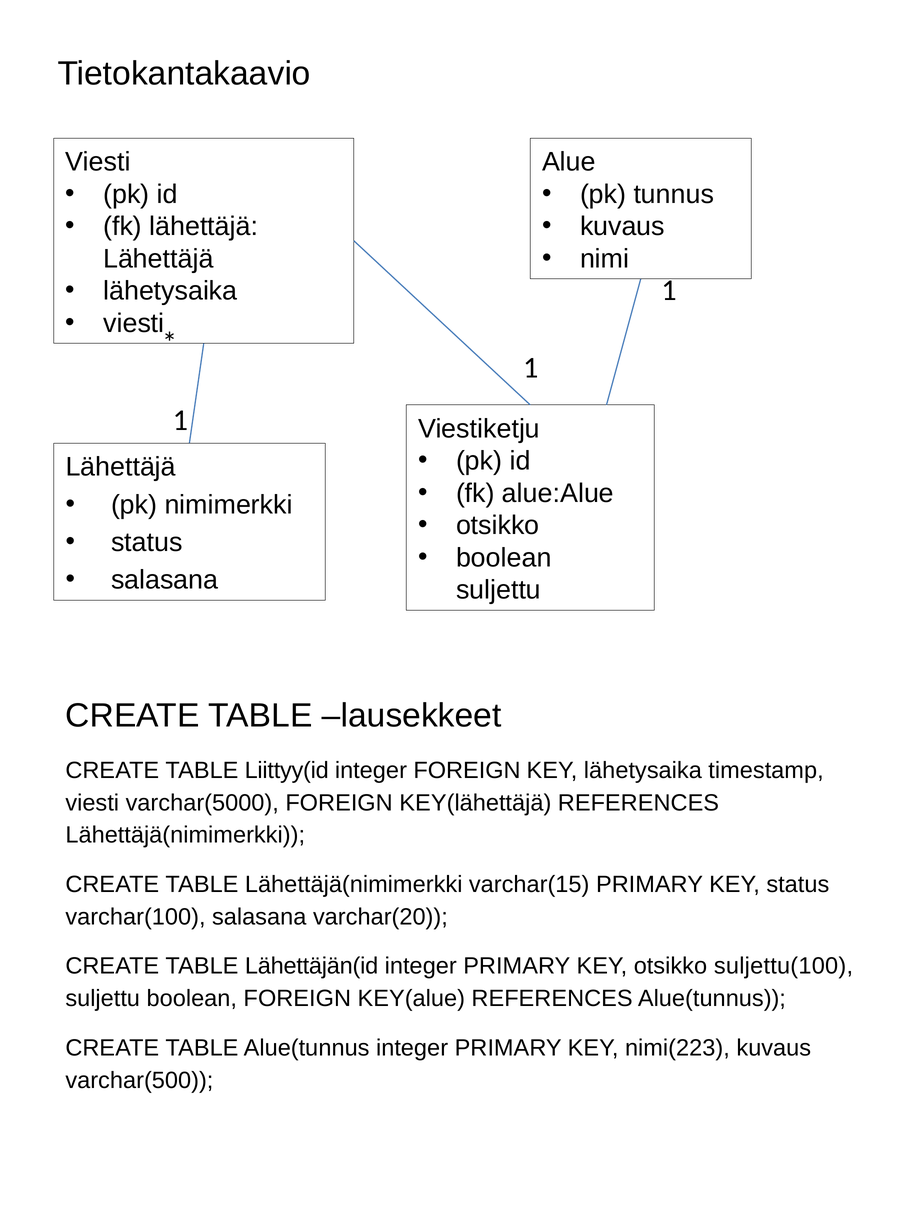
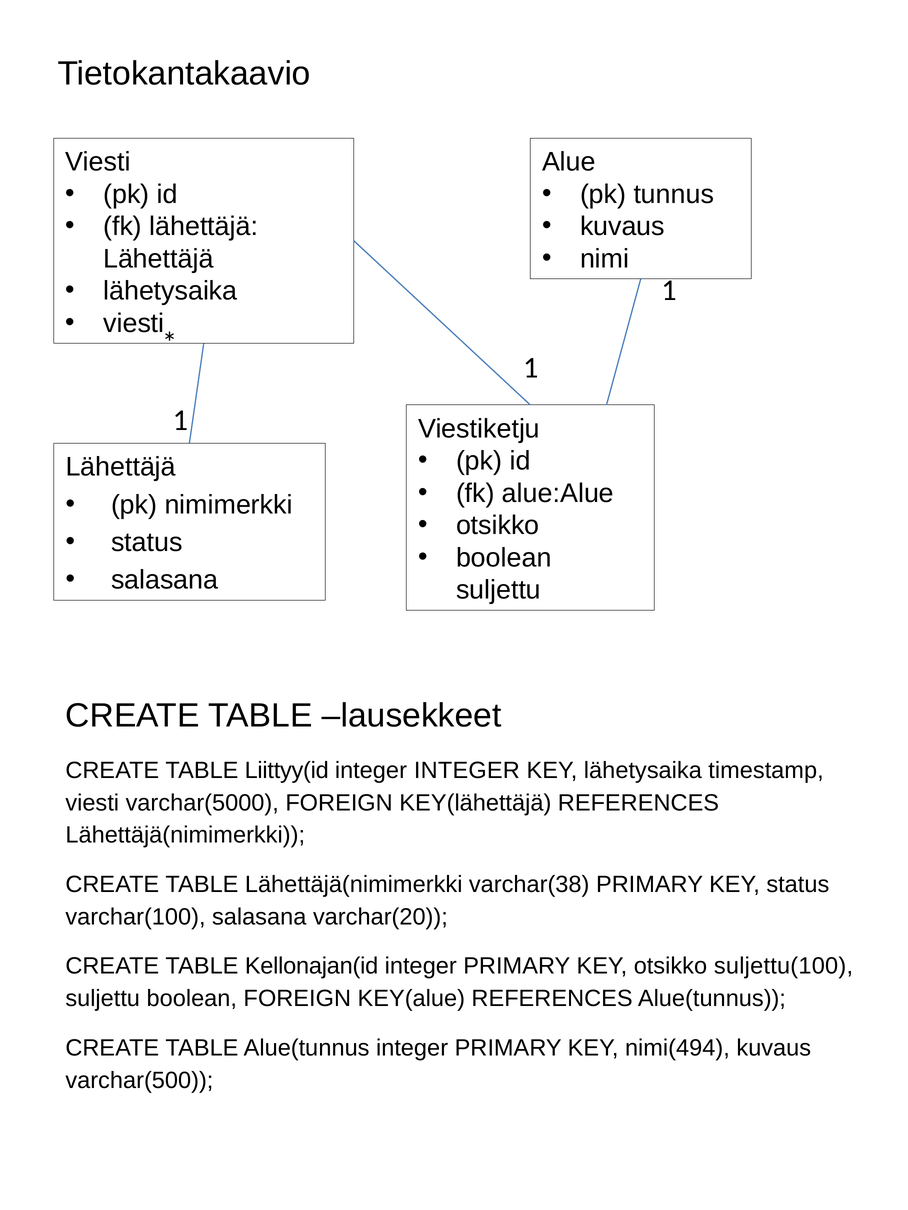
integer FOREIGN: FOREIGN -> INTEGER
varchar(15: varchar(15 -> varchar(38
Lähettäjän(id: Lähettäjän(id -> Kellonajan(id
nimi(223: nimi(223 -> nimi(494
